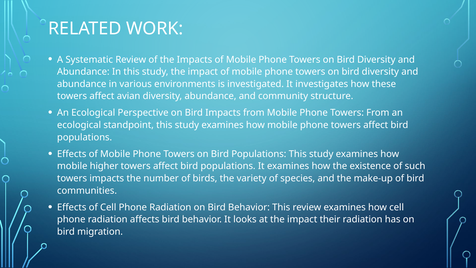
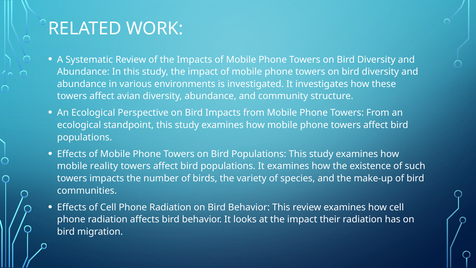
higher: higher -> reality
